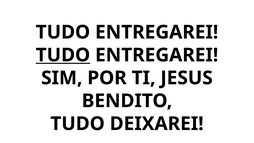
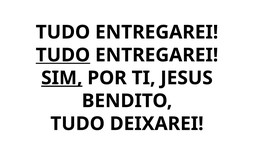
SIM underline: none -> present
